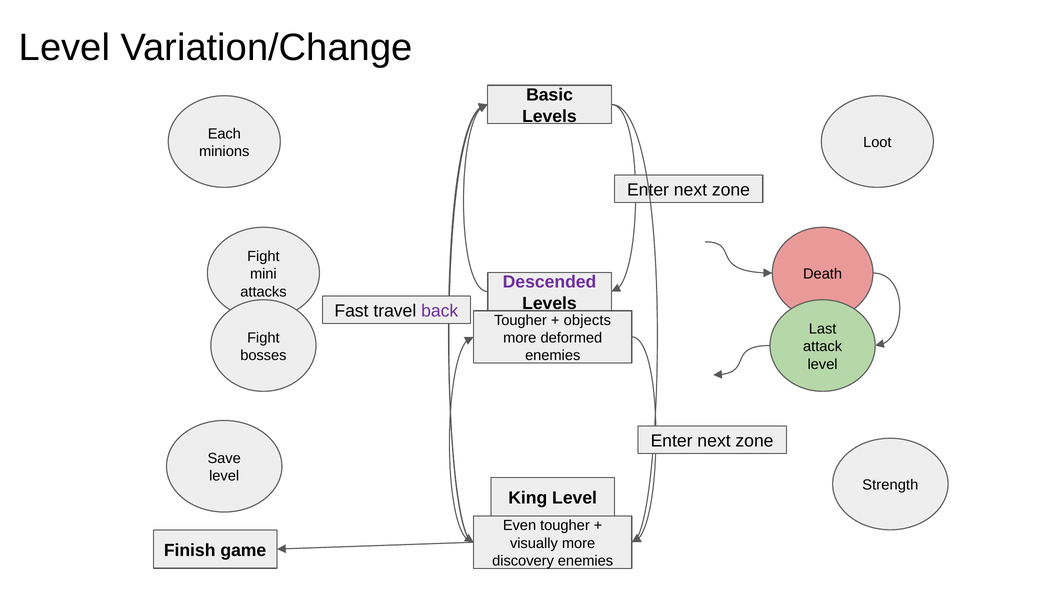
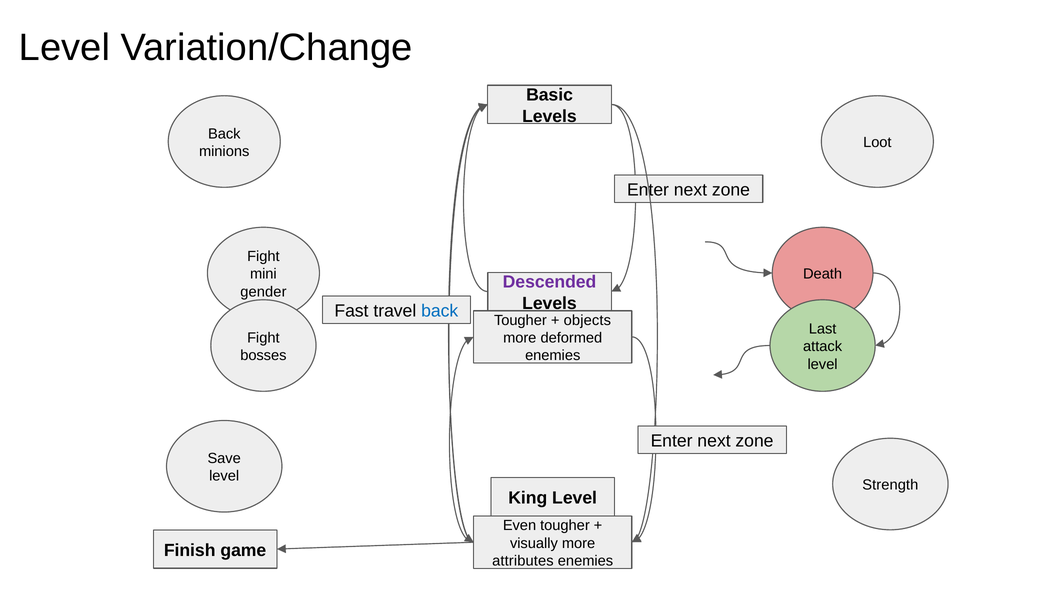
Each at (224, 134): Each -> Back
attacks: attacks -> gender
back at (440, 311) colour: purple -> blue
discovery: discovery -> attributes
